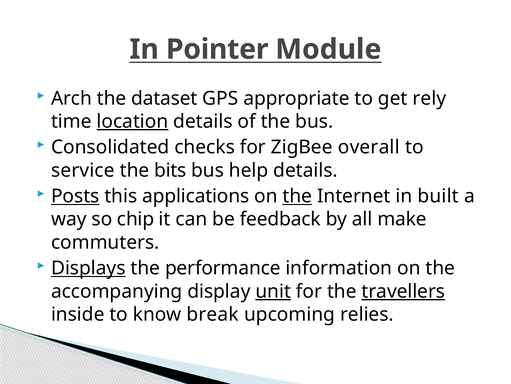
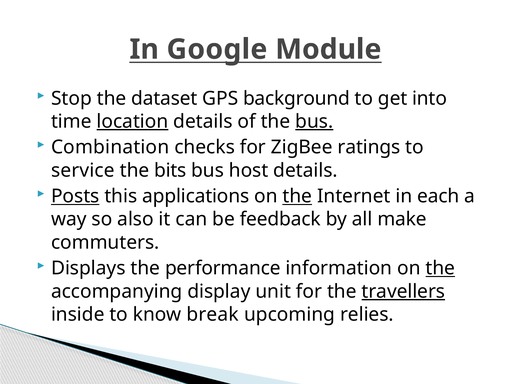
Pointer: Pointer -> Google
Arch: Arch -> Stop
appropriate: appropriate -> background
rely: rely -> into
bus at (314, 121) underline: none -> present
Consolidated: Consolidated -> Combination
overall: overall -> ratings
help: help -> host
built: built -> each
chip: chip -> also
Displays underline: present -> none
the at (440, 268) underline: none -> present
unit underline: present -> none
